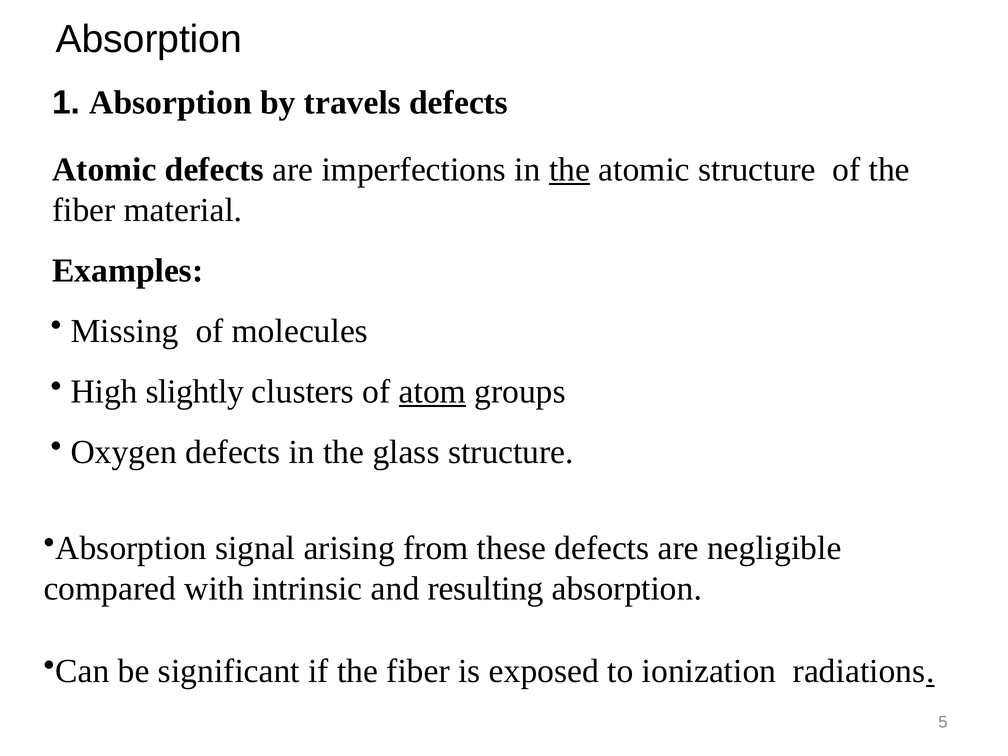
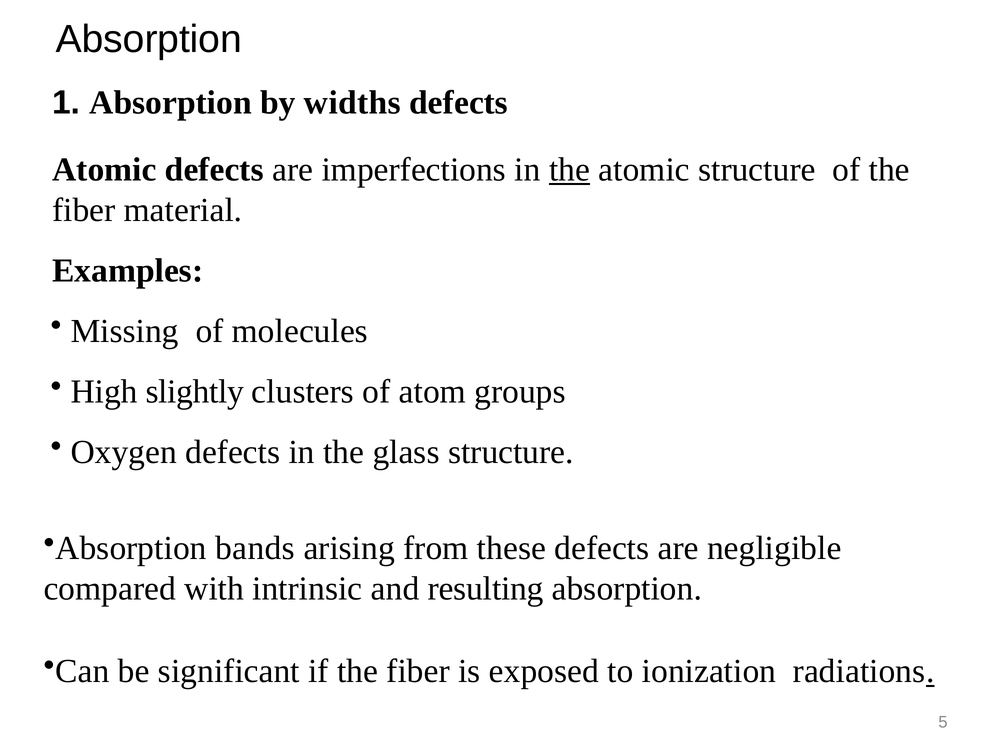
travels: travels -> widths
atom underline: present -> none
signal: signal -> bands
